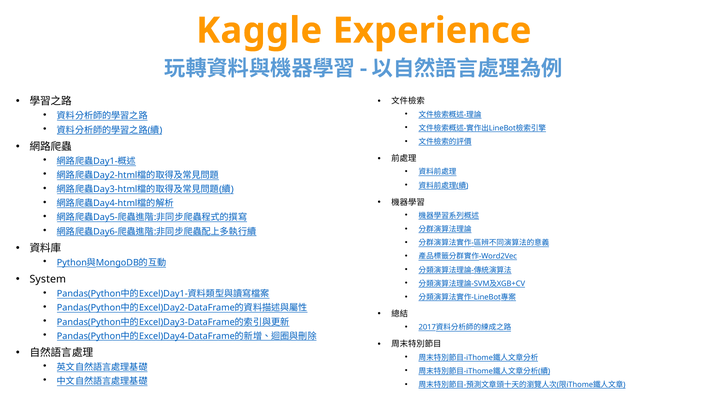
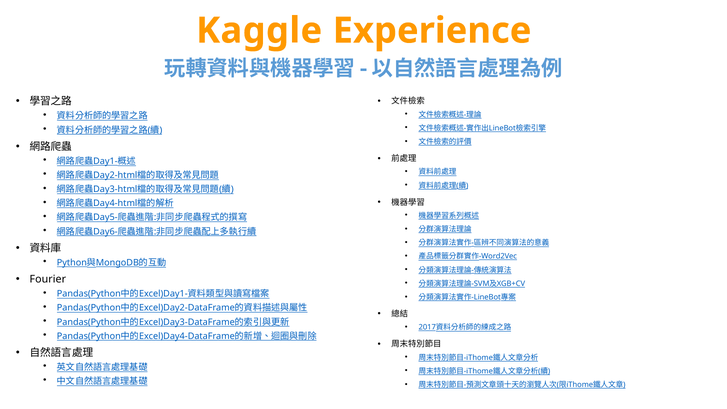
System: System -> Fourier
